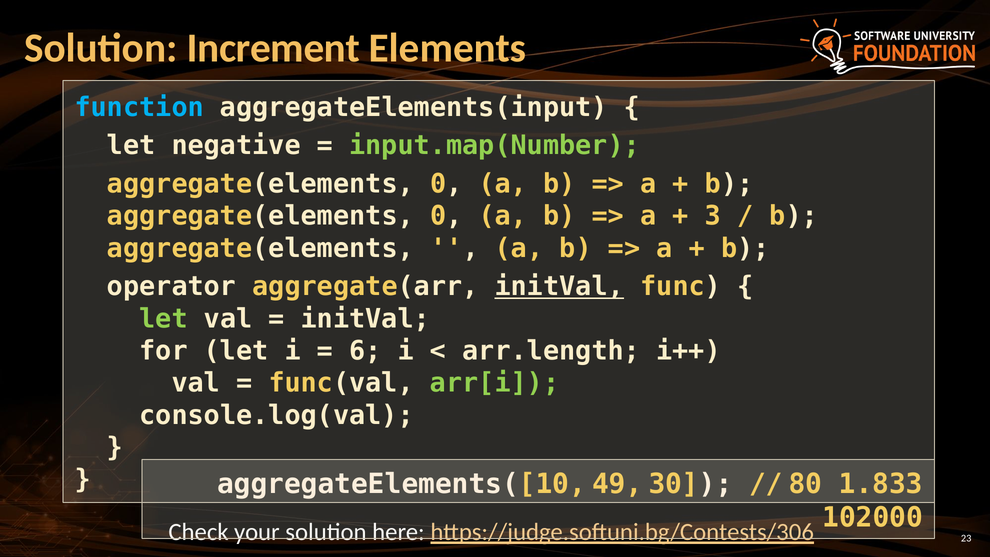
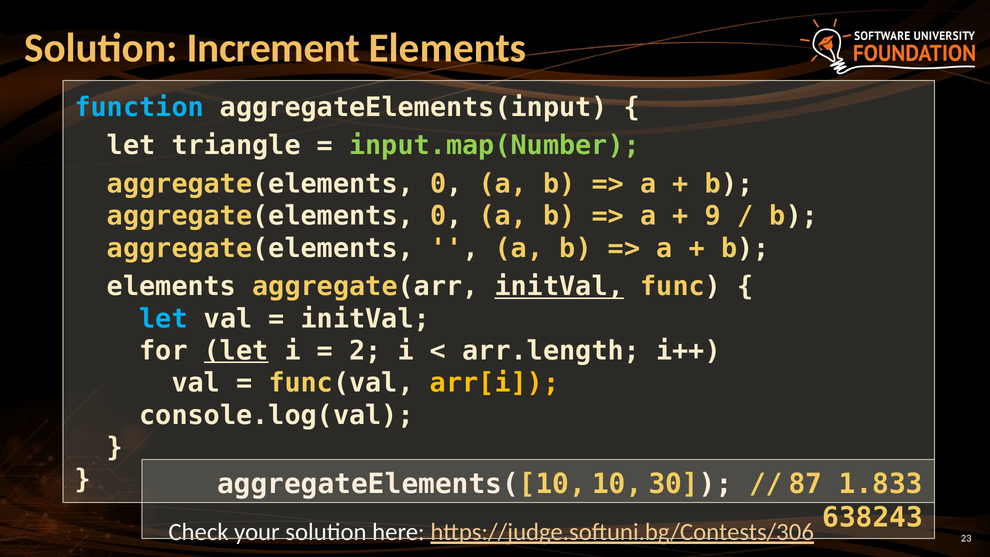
negative: negative -> triangle
3: 3 -> 9
operator at (172, 287): operator -> elements
let at (163, 319) colour: light green -> light blue
let at (236, 351) underline: none -> present
6: 6 -> 2
arr[i colour: light green -> yellow
49: 49 -> 10
80: 80 -> 87
102000: 102000 -> 638243
